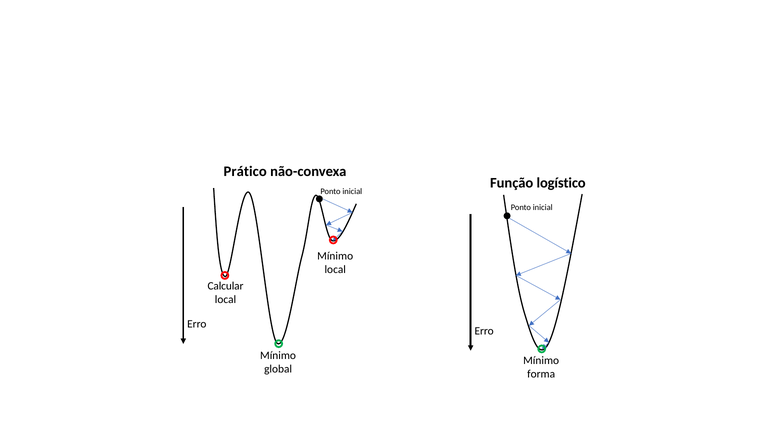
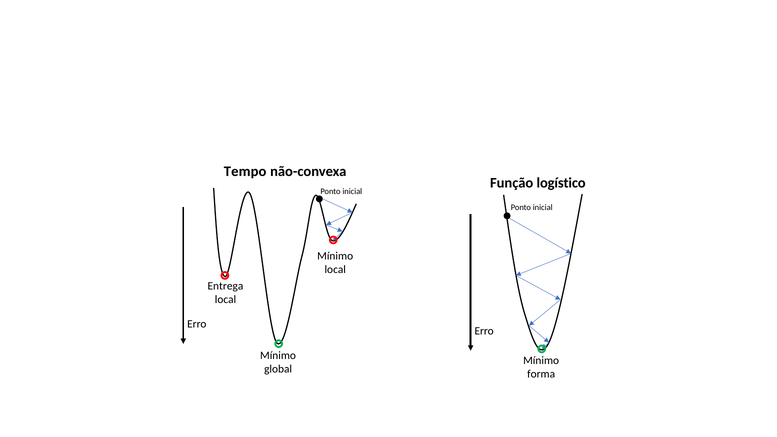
Prático: Prático -> Tempo
Calcular: Calcular -> Entrega
